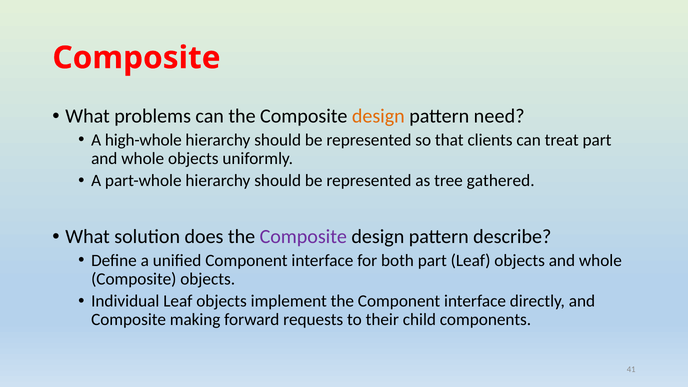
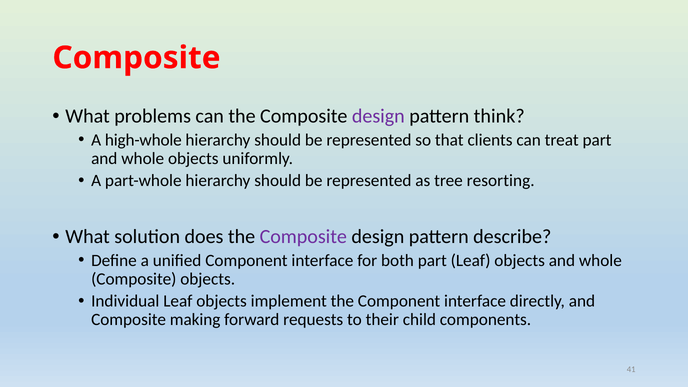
design at (378, 116) colour: orange -> purple
need: need -> think
gathered: gathered -> resorting
